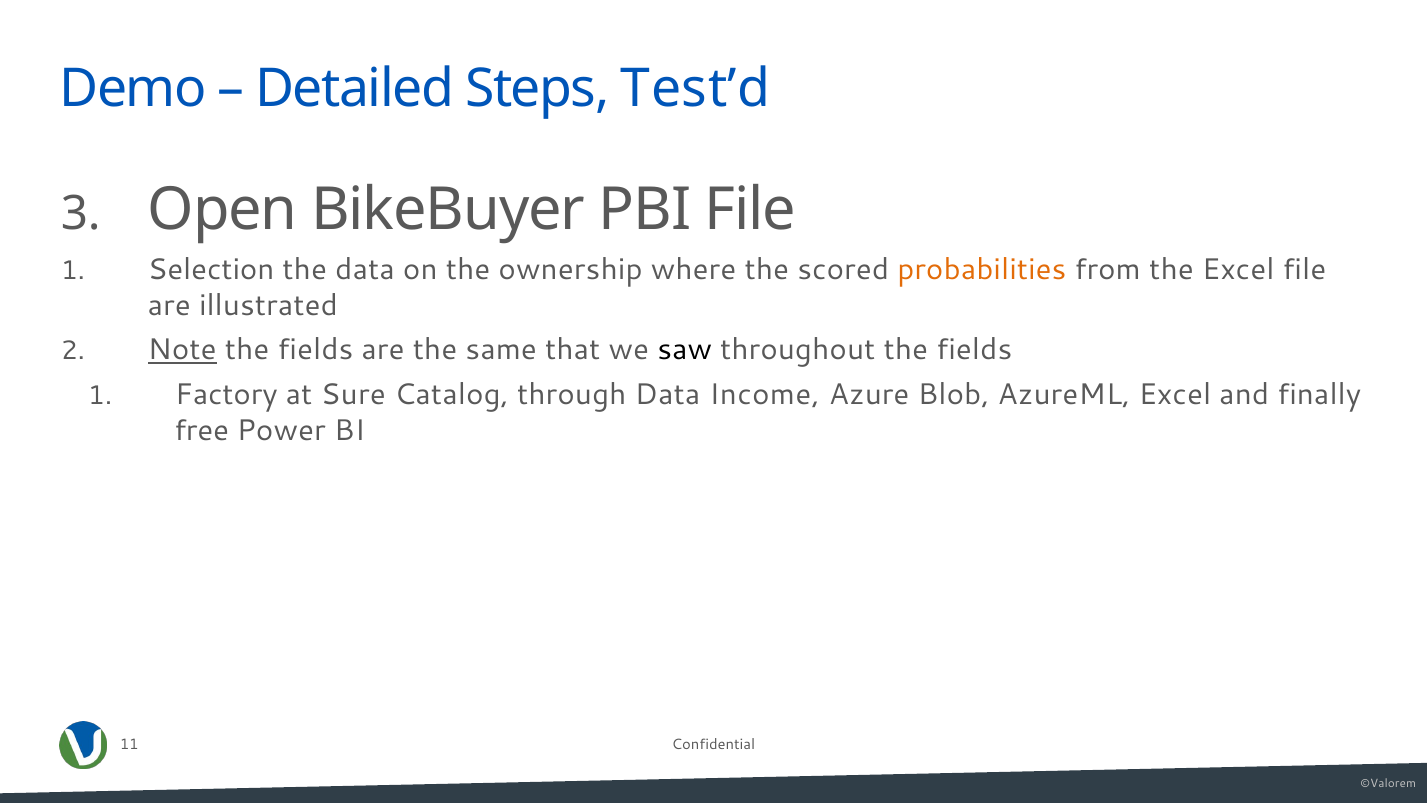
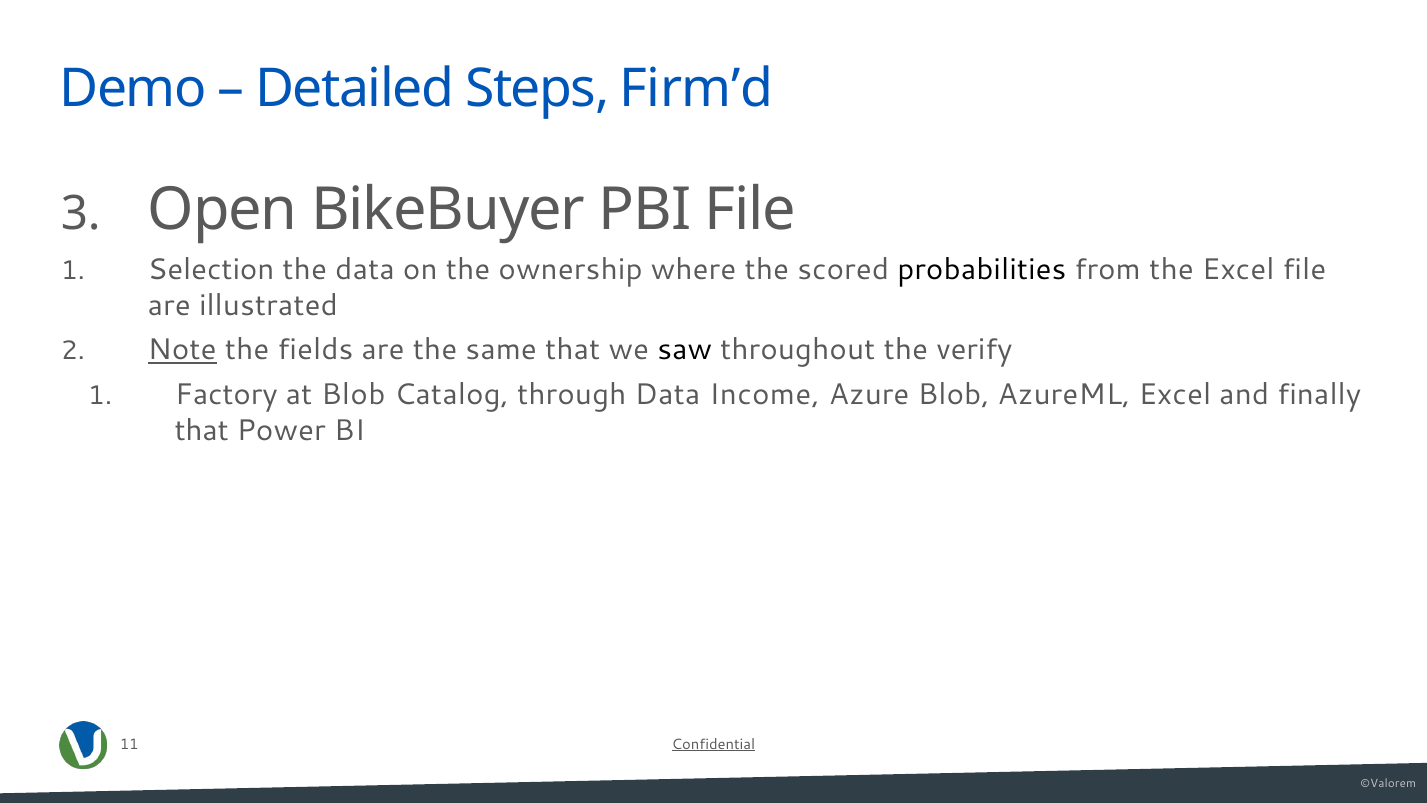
Test’d: Test’d -> Firm’d
probabilities colour: orange -> black
throughout the fields: fields -> verify
at Sure: Sure -> Blob
free at (202, 430): free -> that
Confidential underline: none -> present
